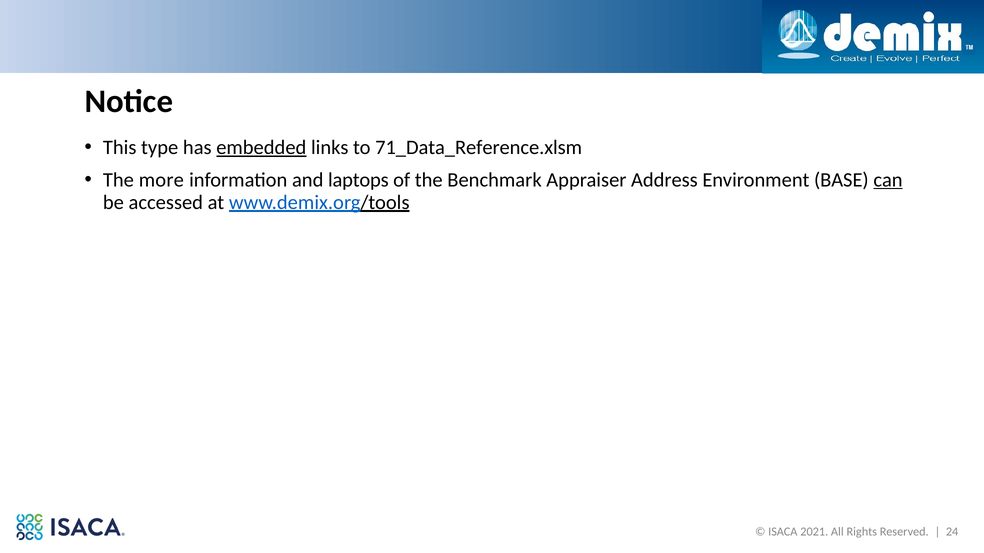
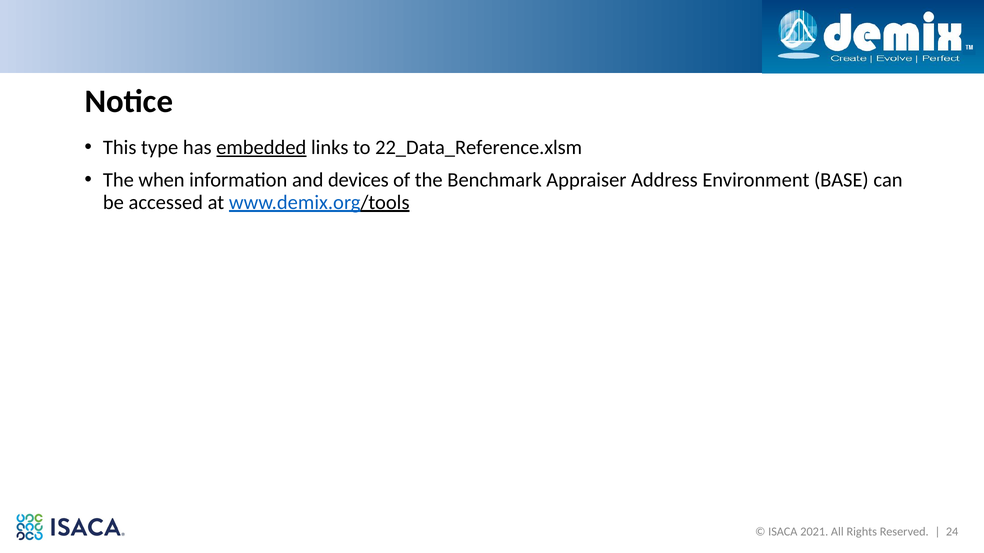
71_Data_Reference.xlsm: 71_Data_Reference.xlsm -> 22_Data_Reference.xlsm
more: more -> when
laptops: laptops -> devices
can underline: present -> none
